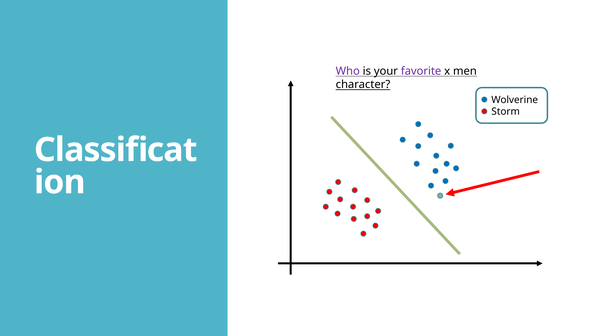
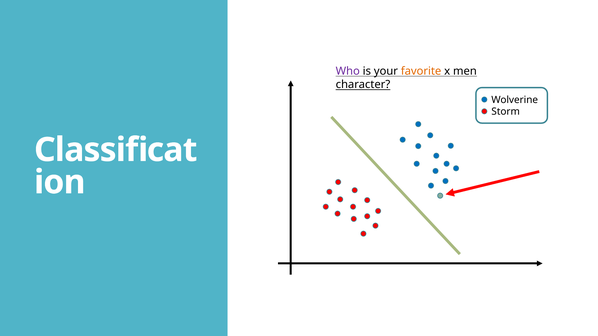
favorite colour: purple -> orange
